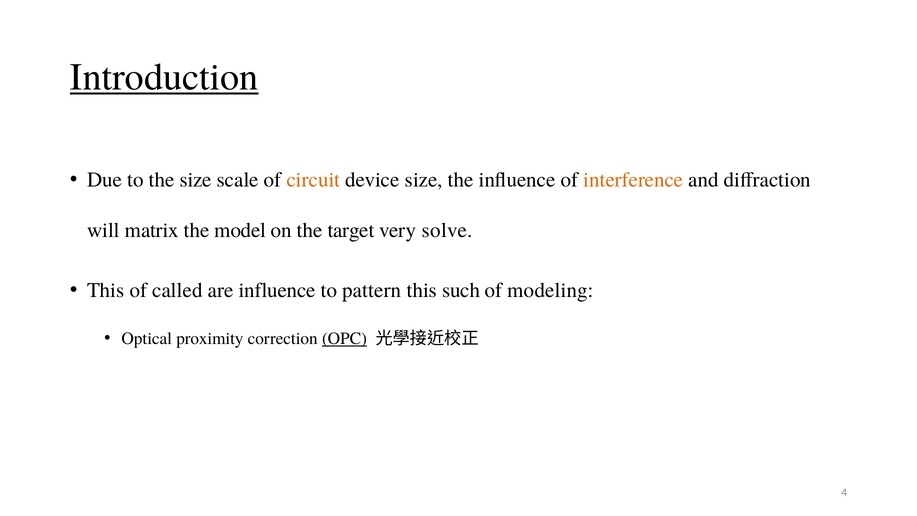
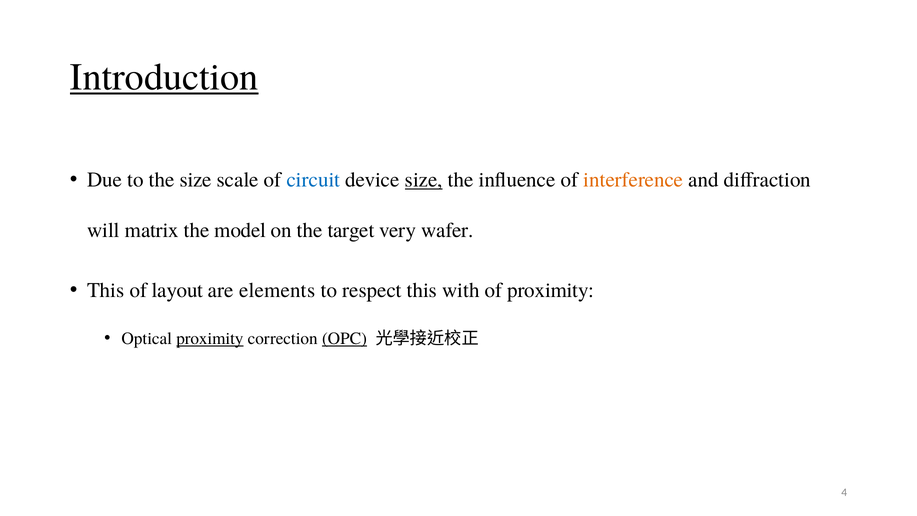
circuit colour: orange -> blue
size at (424, 180) underline: none -> present
solve: solve -> wafer
called: called -> layout
are influence: influence -> elements
pattern: pattern -> respect
such: such -> with
of modeling: modeling -> proximity
proximity at (210, 338) underline: none -> present
